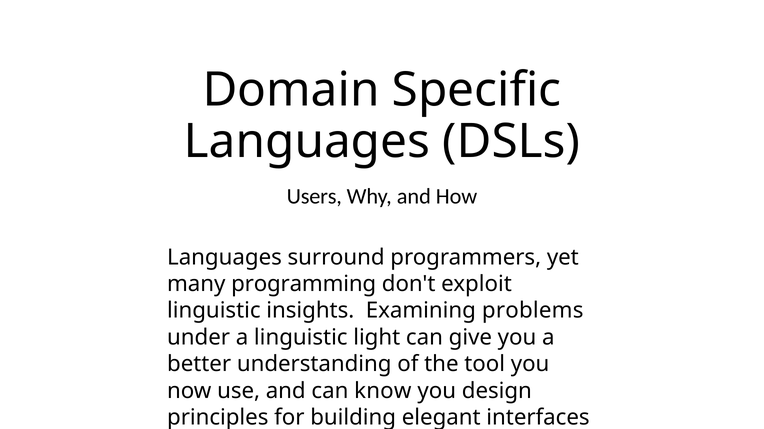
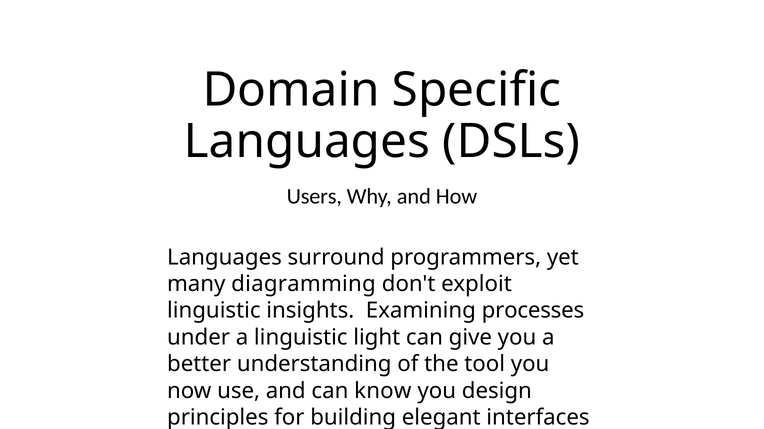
programming: programming -> diagramming
problems: problems -> processes
